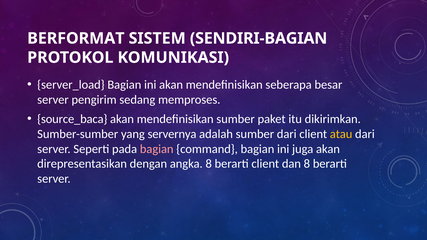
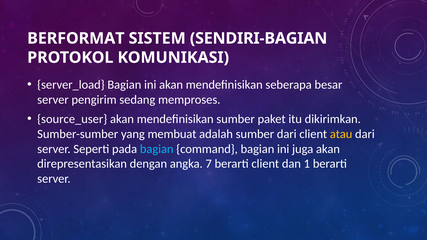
source_baca: source_baca -> source_user
servernya: servernya -> membuat
bagian at (157, 149) colour: pink -> light blue
angka 8: 8 -> 7
dan 8: 8 -> 1
